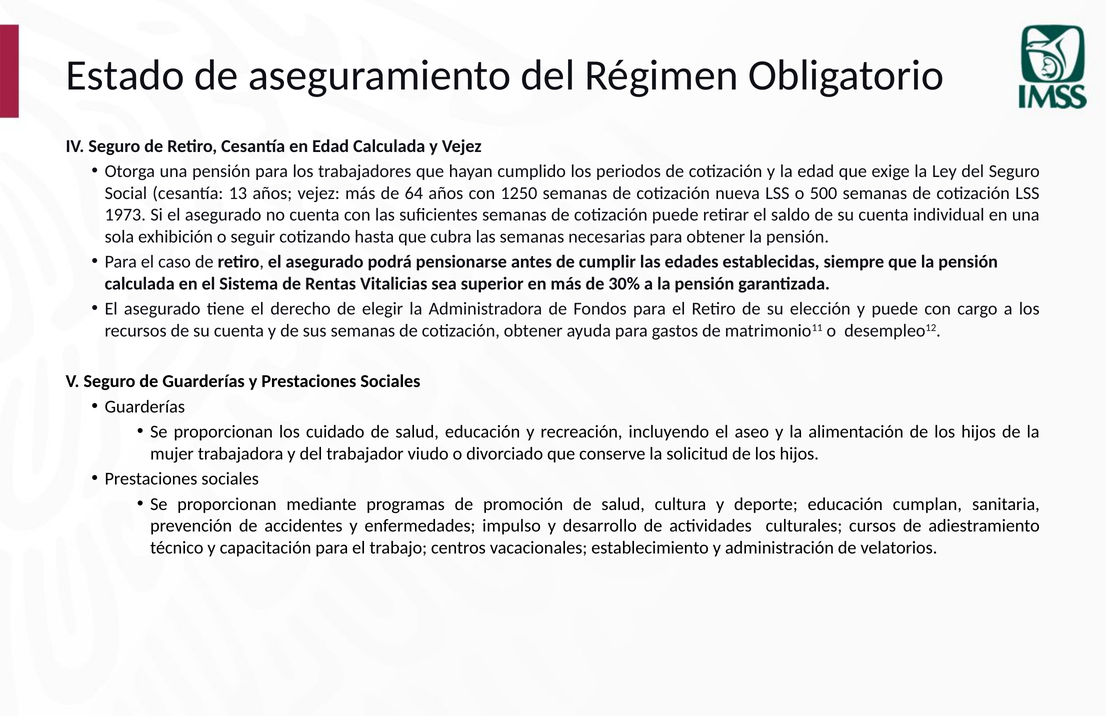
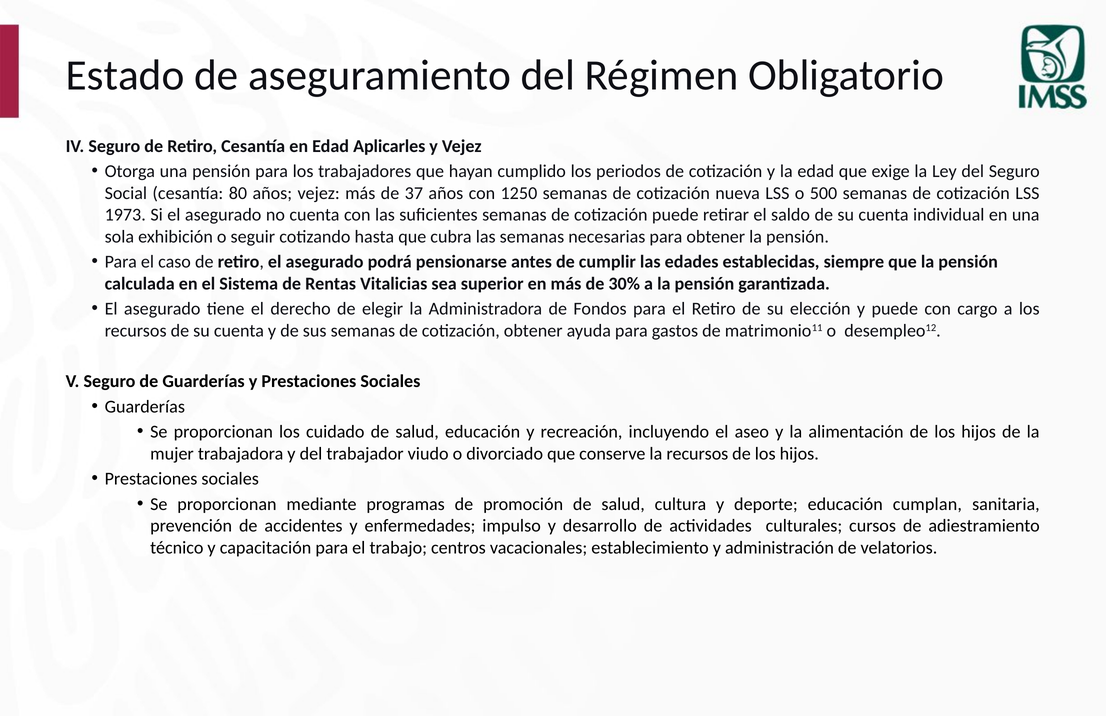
Edad Calculada: Calculada -> Aplicarles
13: 13 -> 80
64: 64 -> 37
la solicitud: solicitud -> recursos
